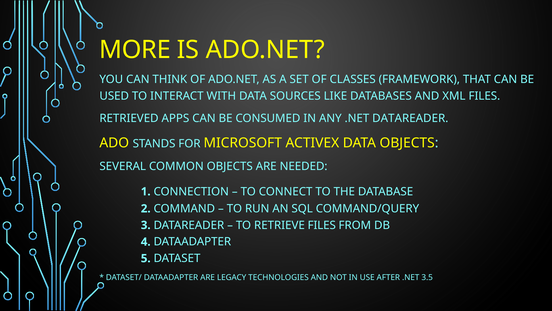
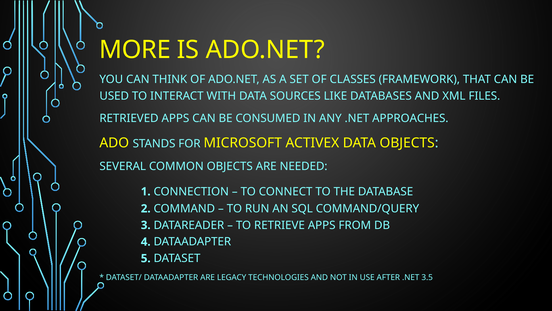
.NET DATAREADER: DATAREADER -> APPROACHES
RETRIEVE FILES: FILES -> APPS
